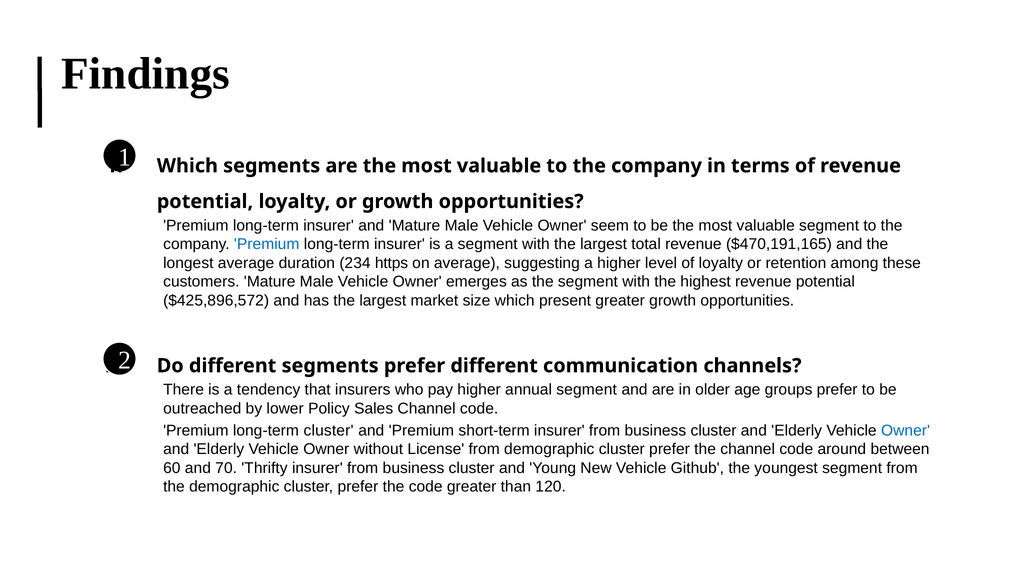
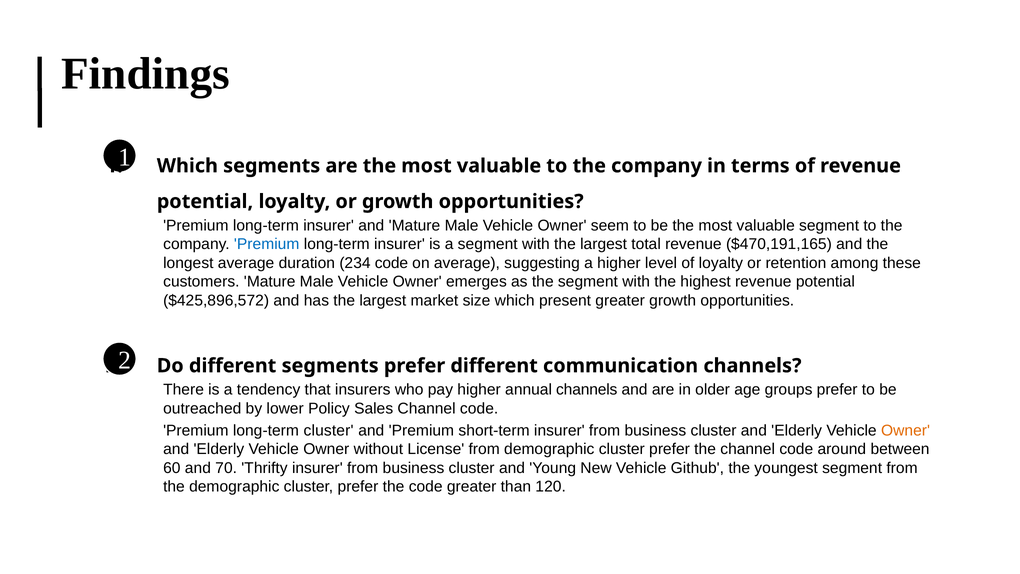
234 https: https -> code
annual segment: segment -> channels
Owner at (906, 430) colour: blue -> orange
